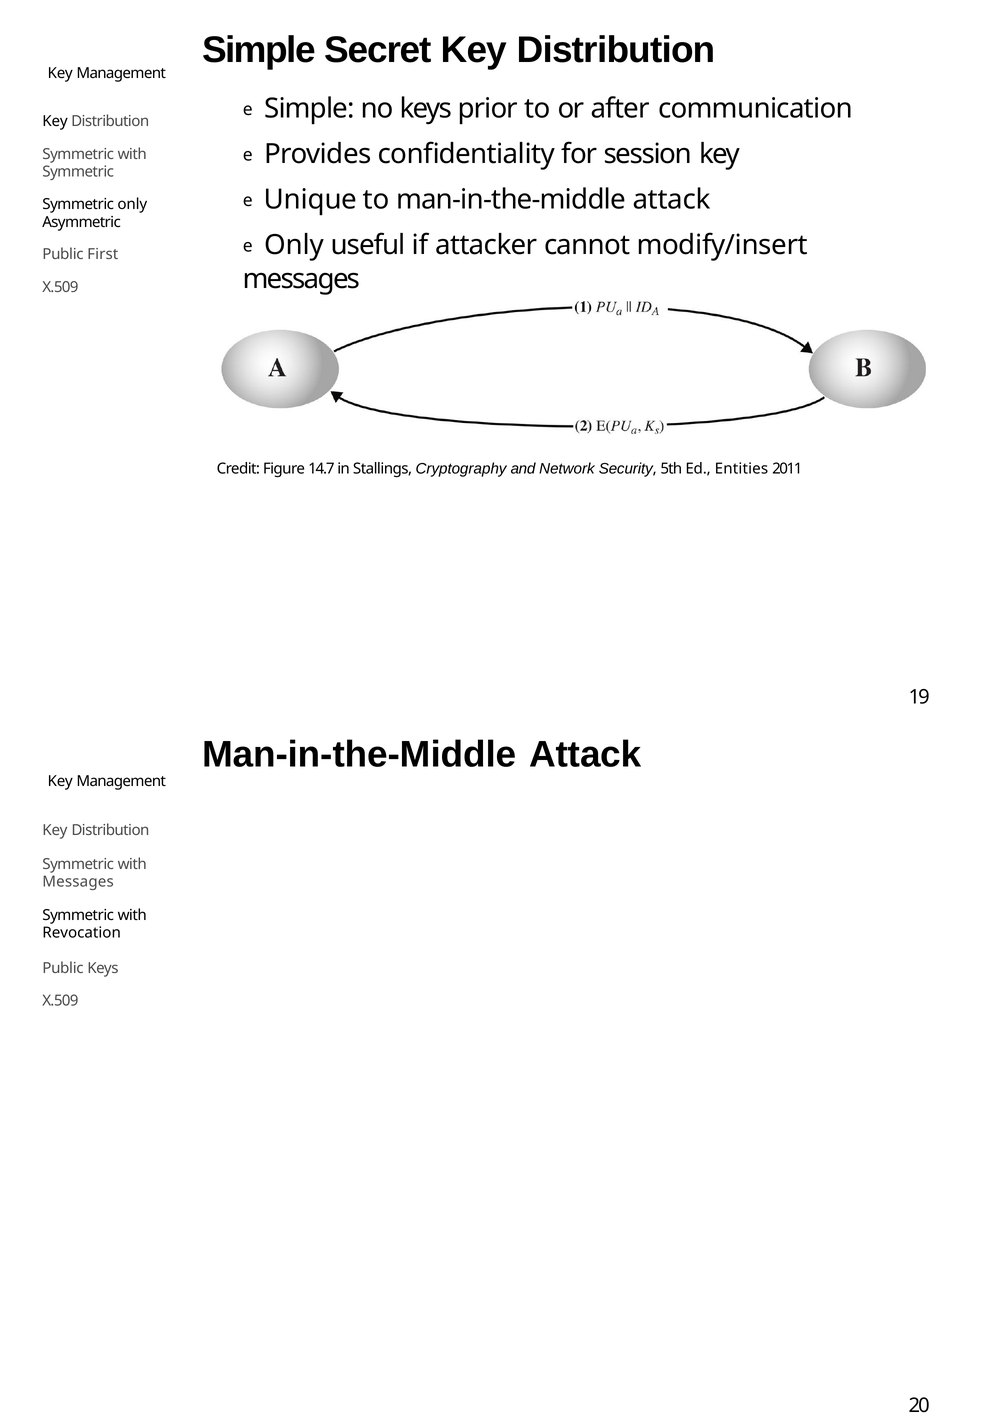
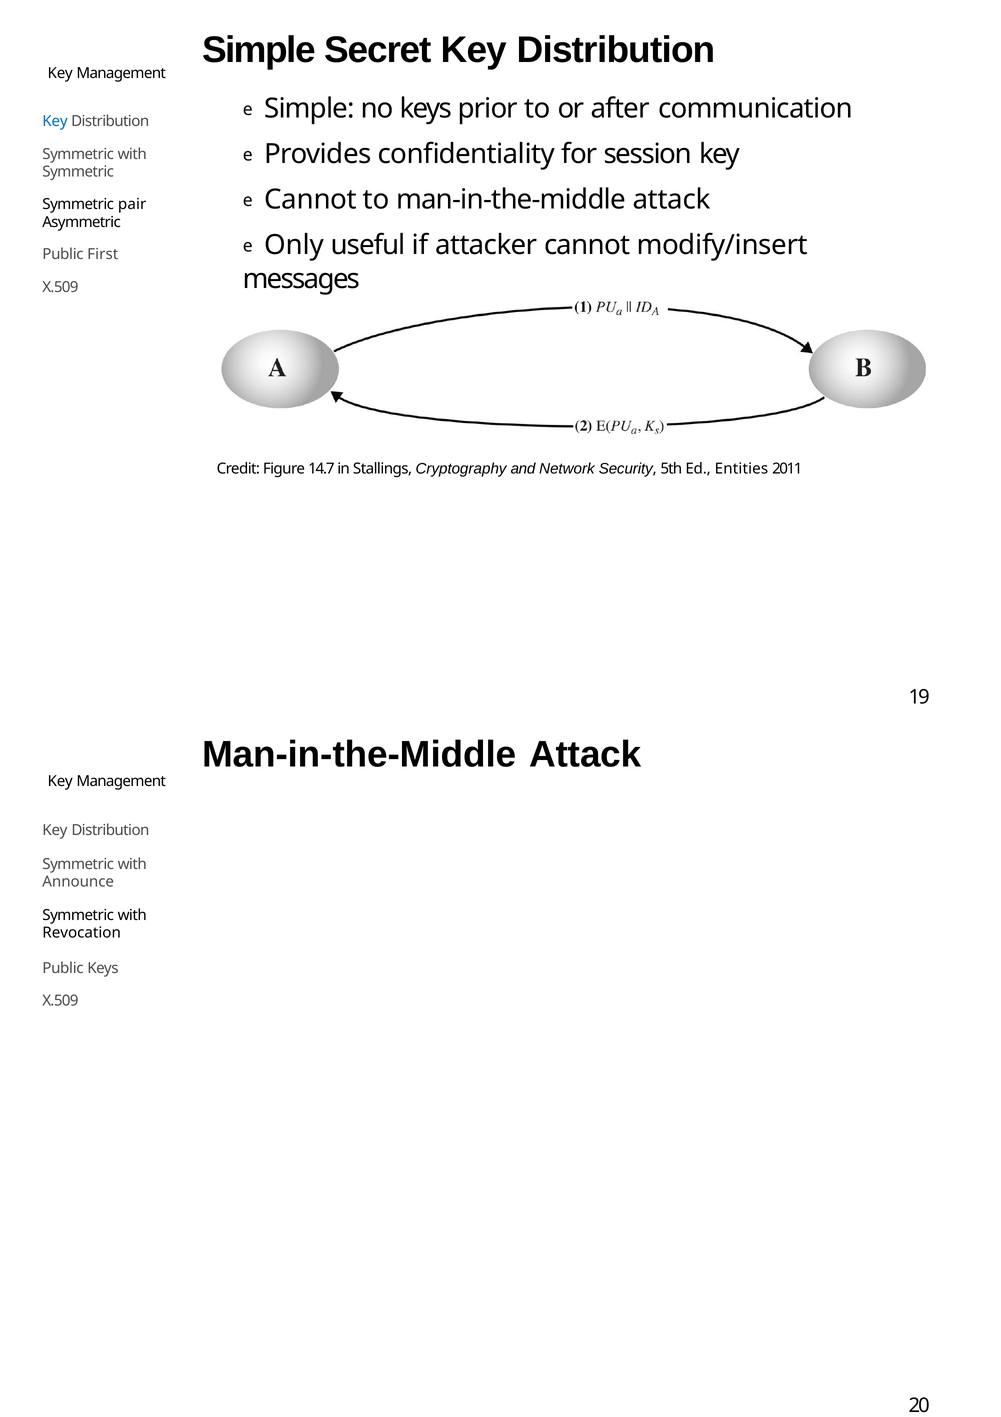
Key at (55, 121) colour: black -> blue
e Unique: Unique -> Cannot
Symmetric only: only -> pair
Messages at (78, 882): Messages -> Announce
